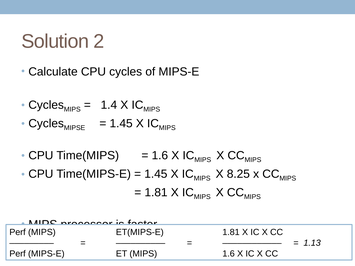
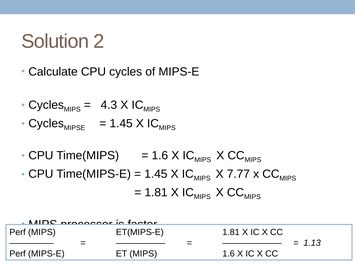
1.4: 1.4 -> 4.3
8.25: 8.25 -> 7.77
